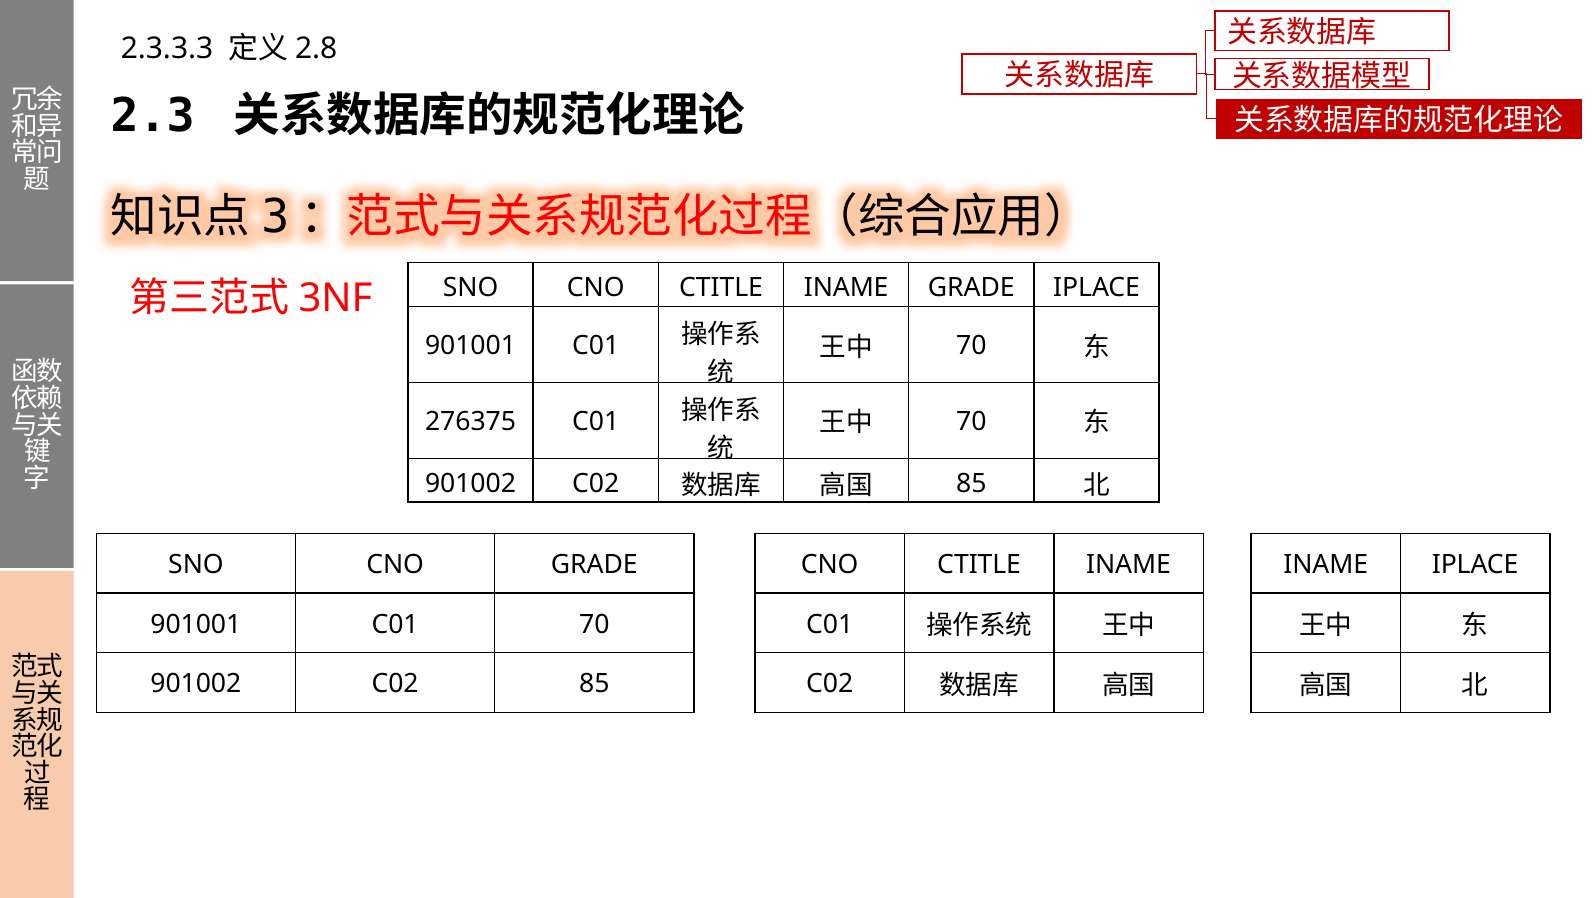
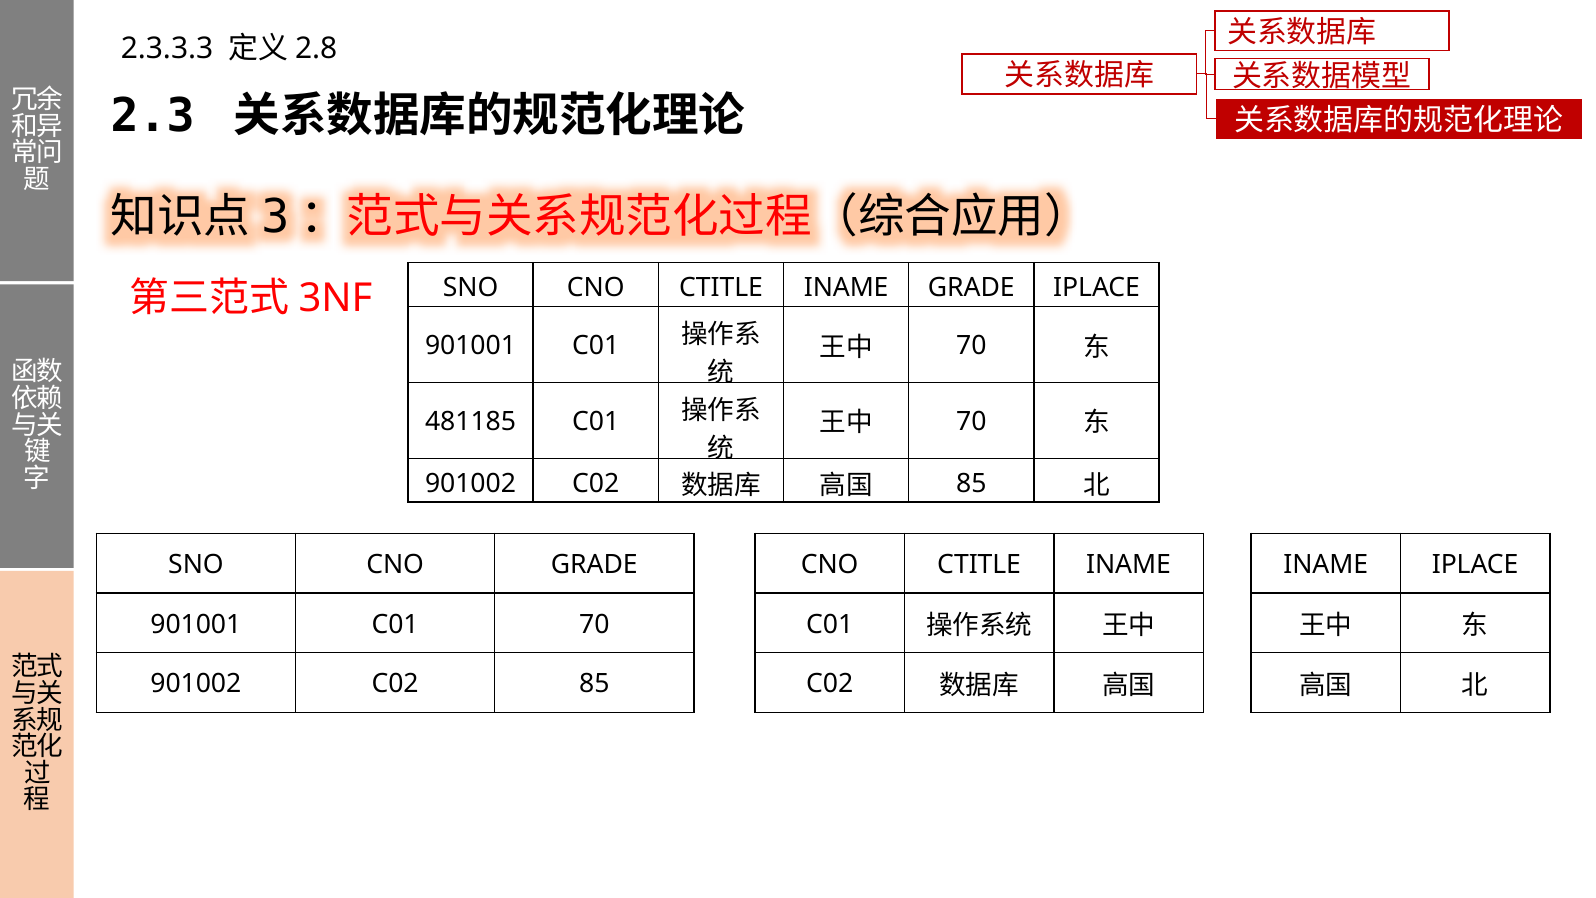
276375: 276375 -> 481185
